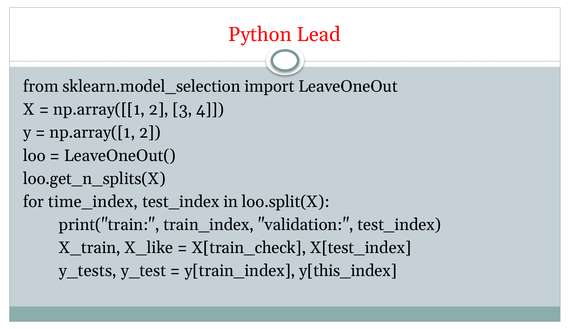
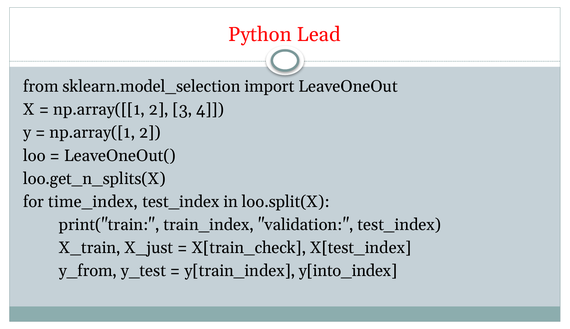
X_like: X_like -> X_just
y_tests: y_tests -> y_from
y[this_index: y[this_index -> y[into_index
